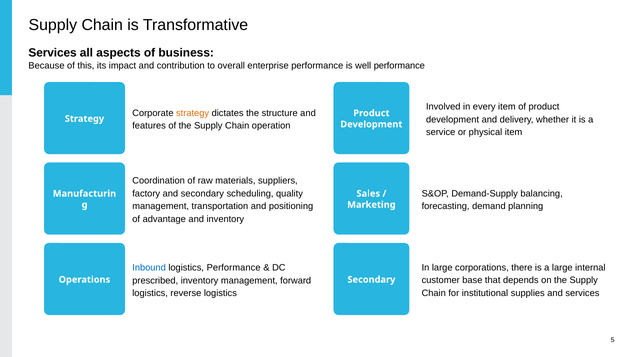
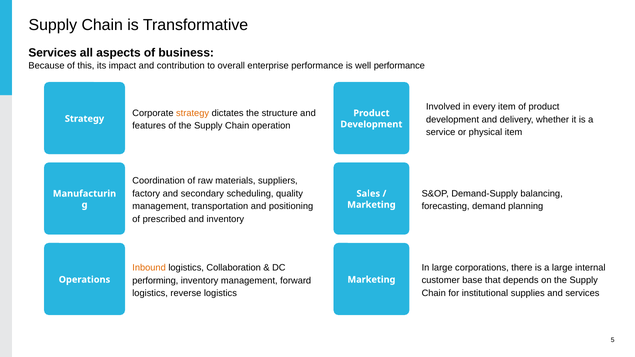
advantage: advantage -> prescribed
Inbound colour: blue -> orange
logistics Performance: Performance -> Collaboration
prescribed: prescribed -> performing
Secondary at (371, 280): Secondary -> Marketing
